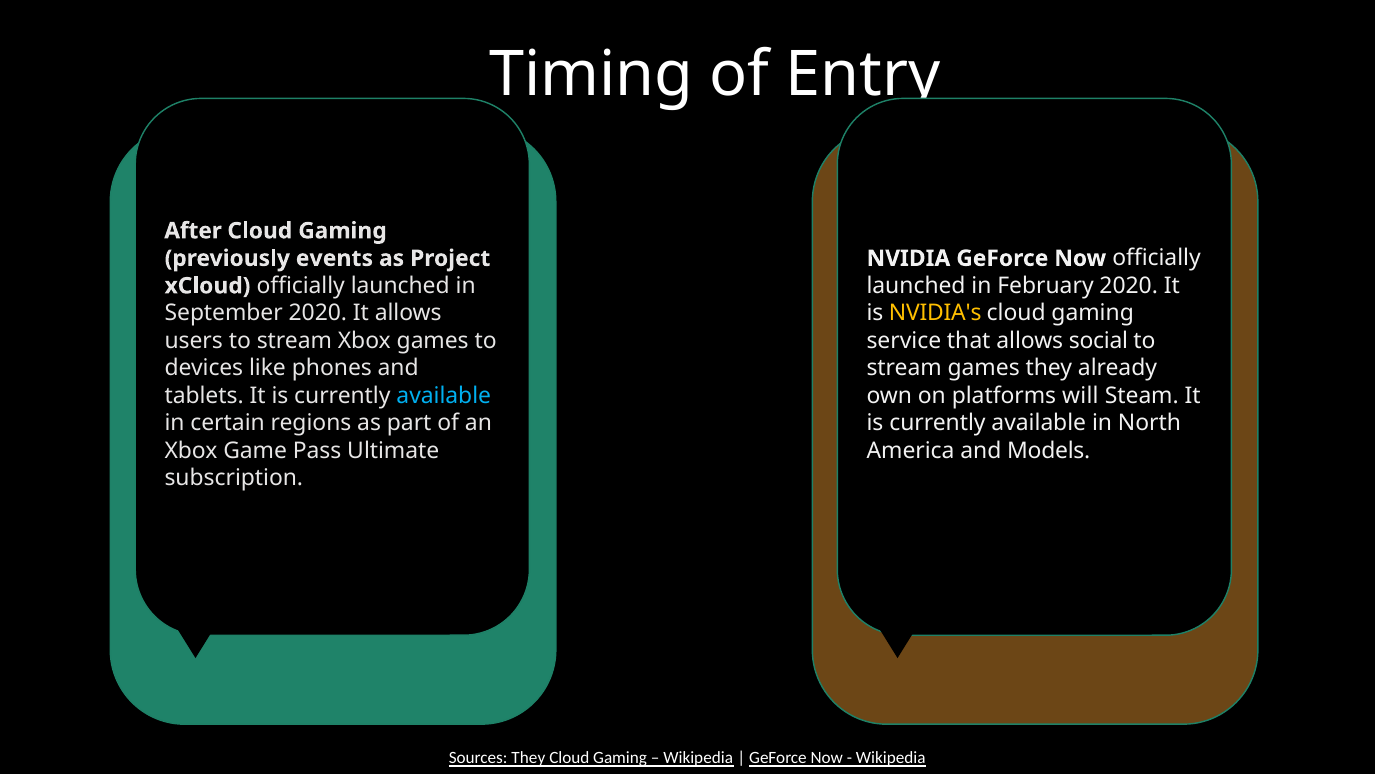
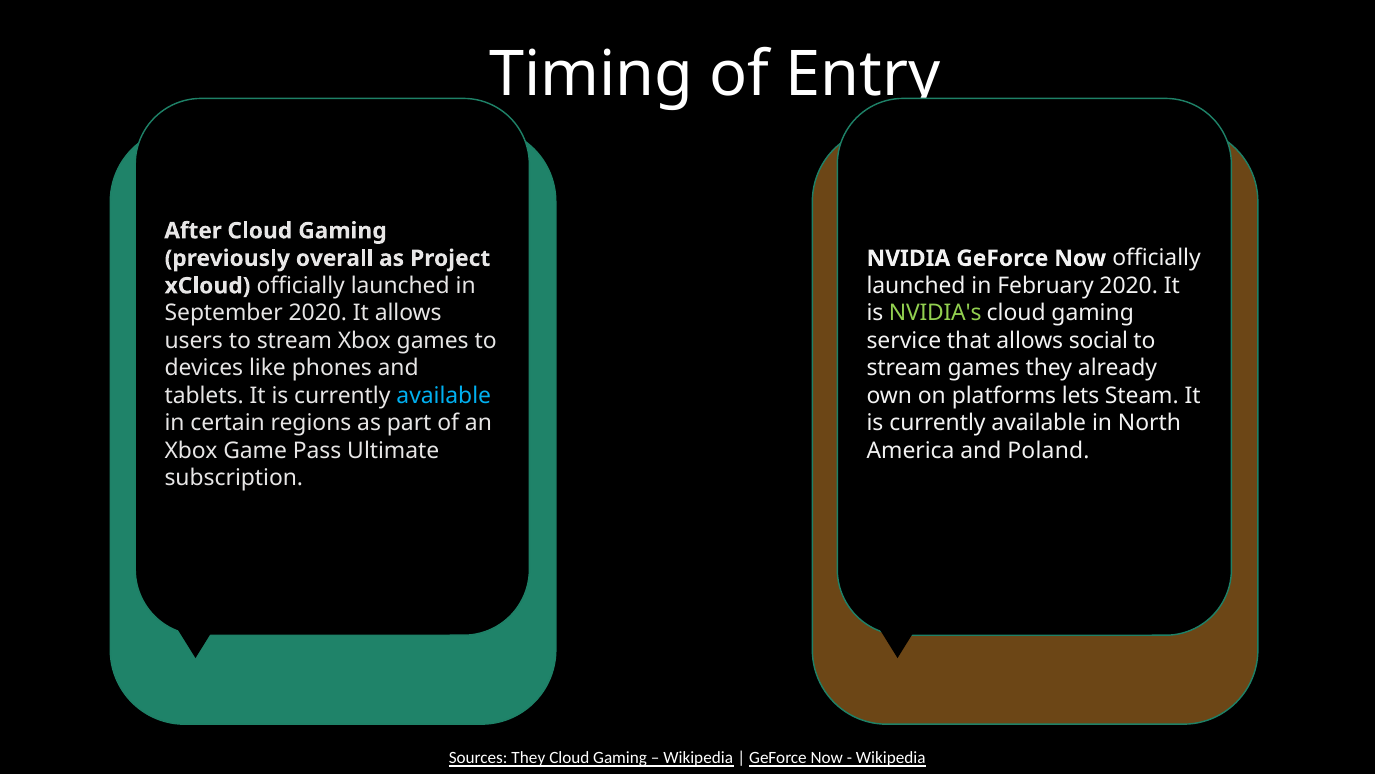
events: events -> overall
NVIDIA's colour: yellow -> light green
will: will -> lets
Models: Models -> Poland
